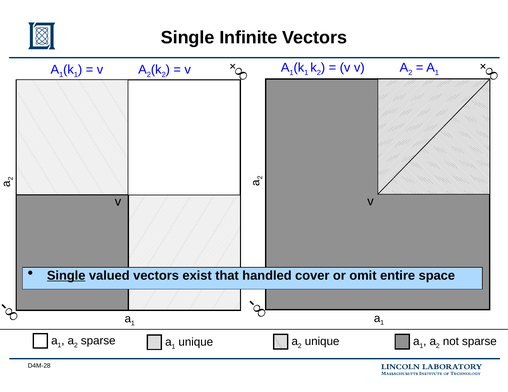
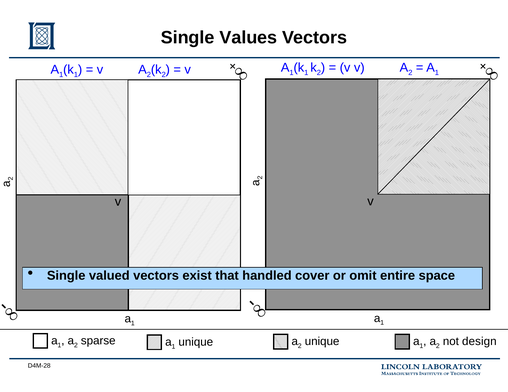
Infinite: Infinite -> Values
Single at (66, 276) underline: present -> none
not sparse: sparse -> design
